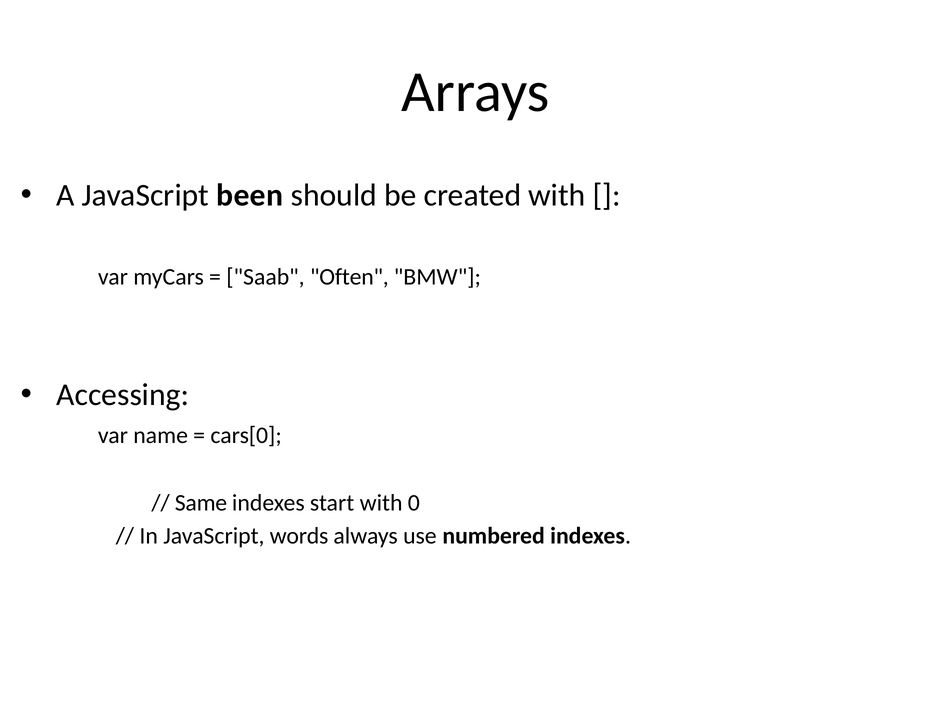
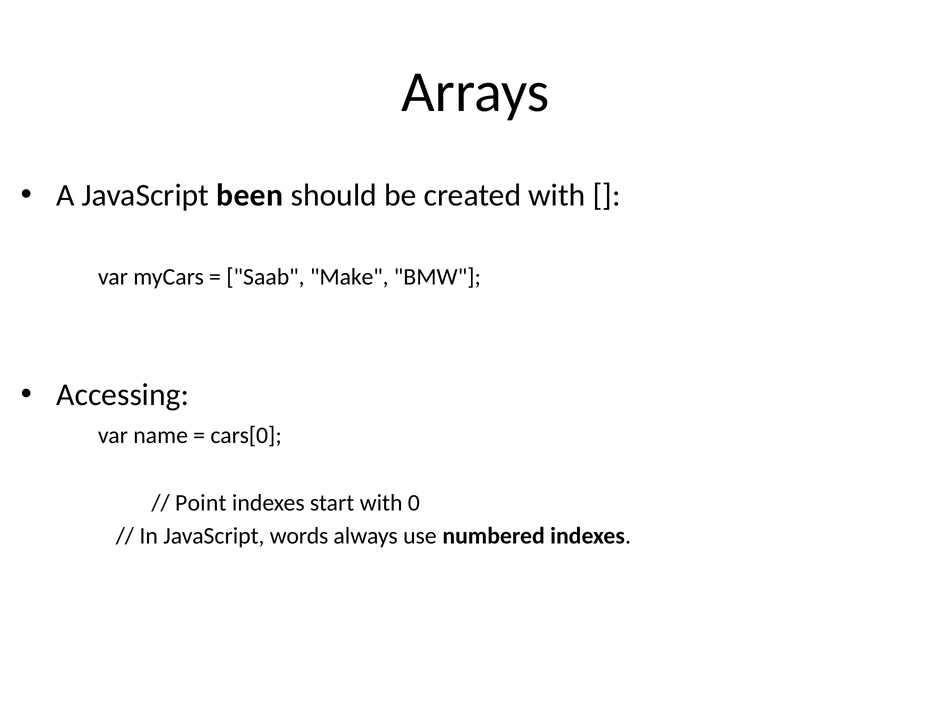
Often: Often -> Make
Same: Same -> Point
